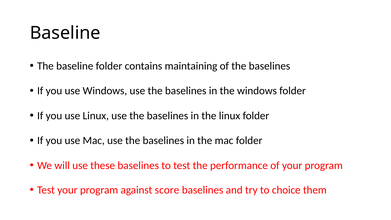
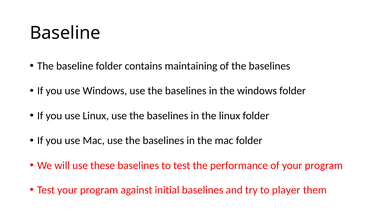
score: score -> initial
choice: choice -> player
